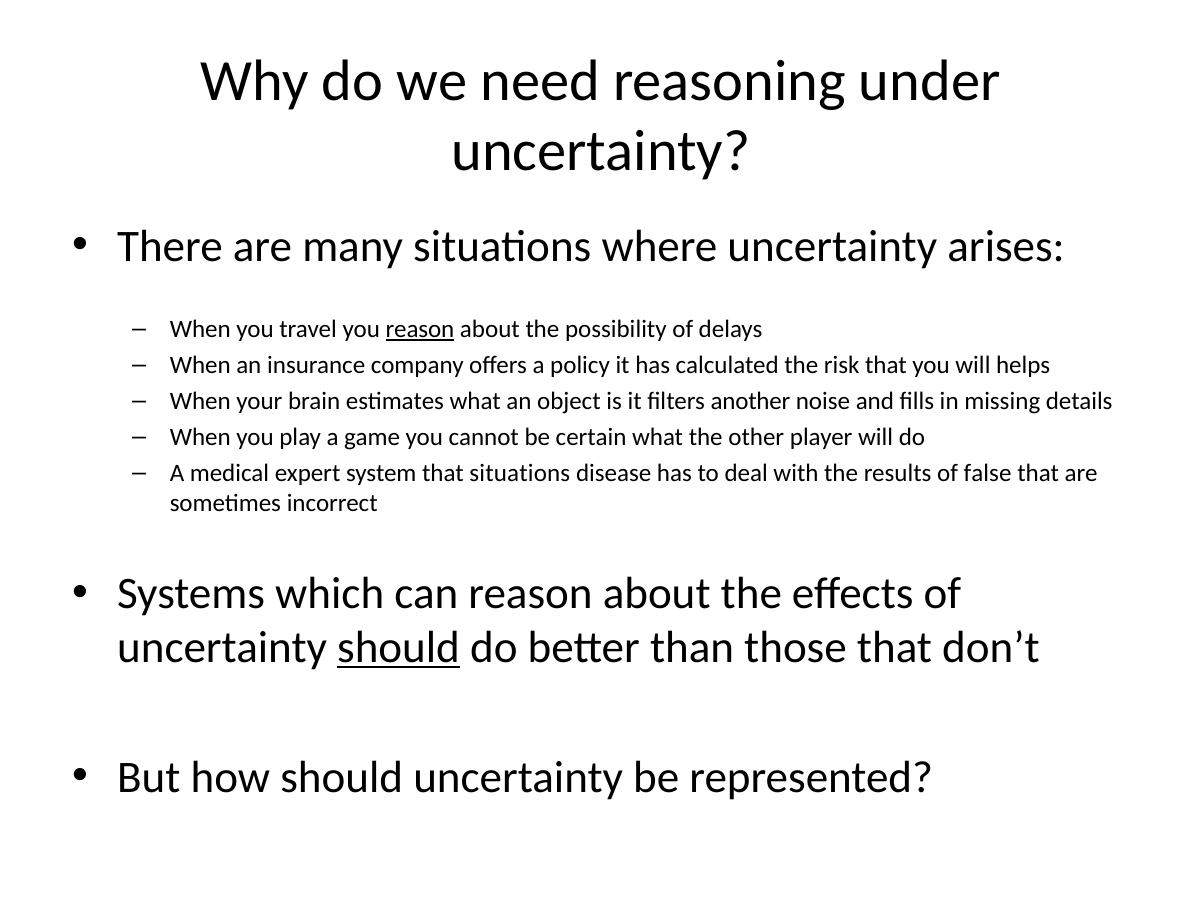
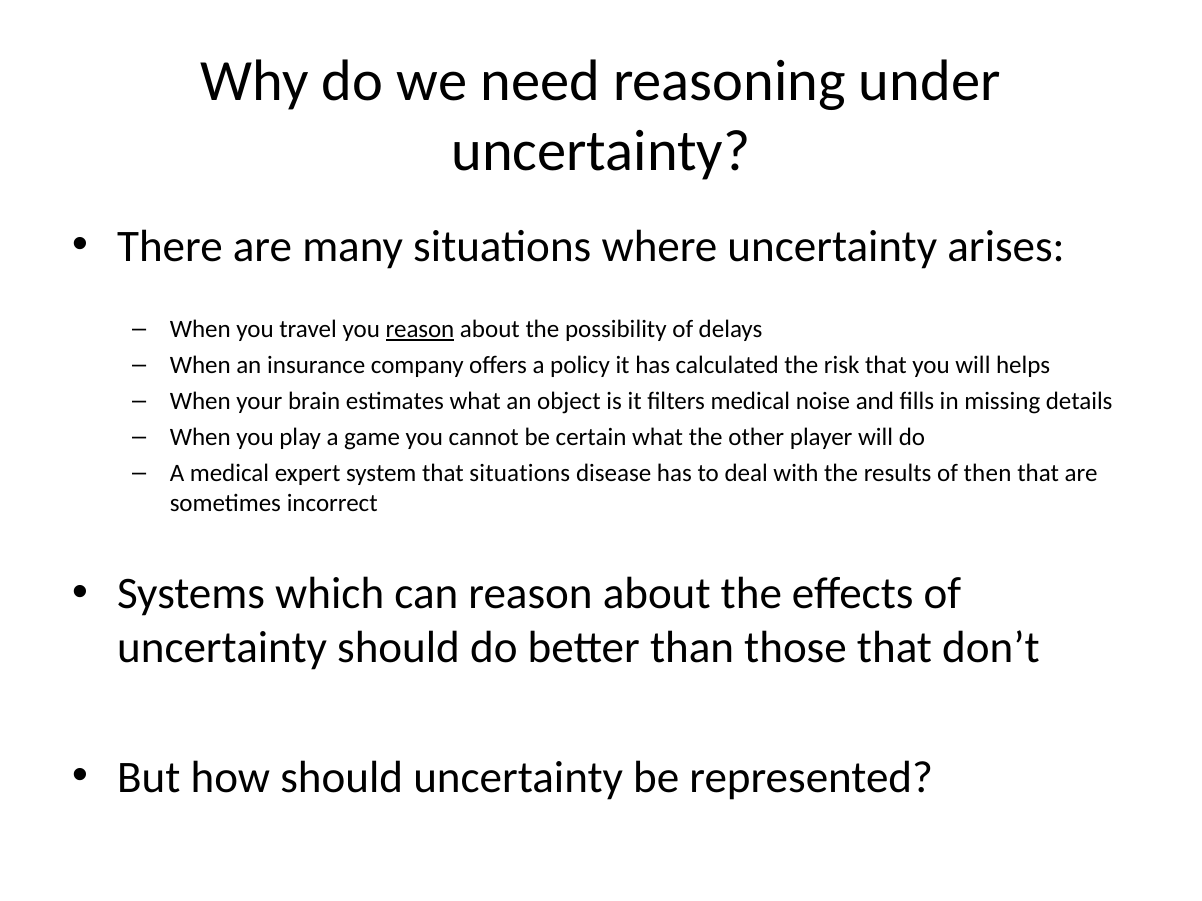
filters another: another -> medical
false: false -> then
should at (399, 648) underline: present -> none
